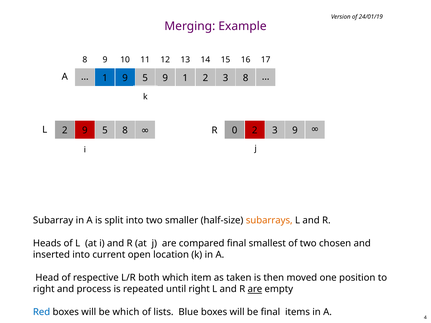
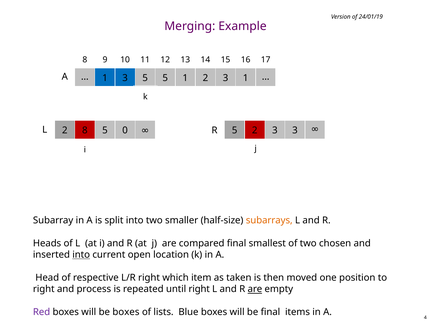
1 9: 9 -> 3
5 9: 9 -> 5
3 8: 8 -> 1
2 9: 9 -> 8
5 8: 8 -> 0
R 0: 0 -> 5
2 3 9: 9 -> 3
into at (81, 255) underline: none -> present
L/R both: both -> right
Red colour: blue -> purple
be which: which -> boxes
